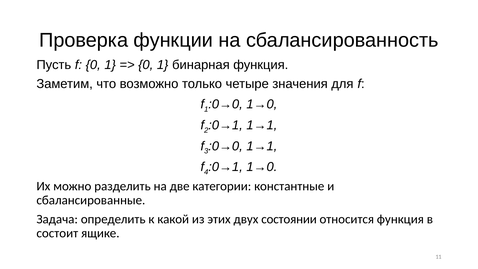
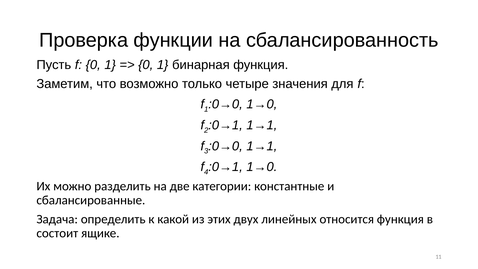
состоянии: состоянии -> линейных
